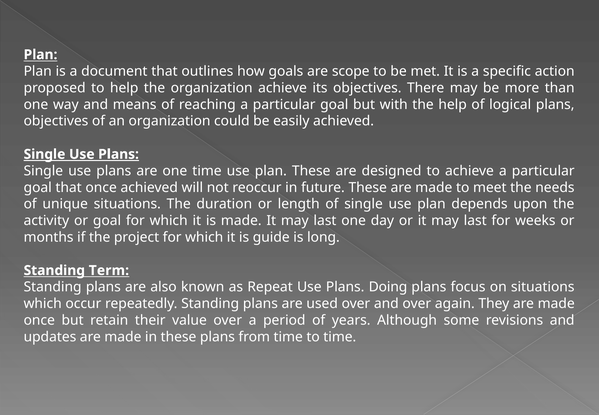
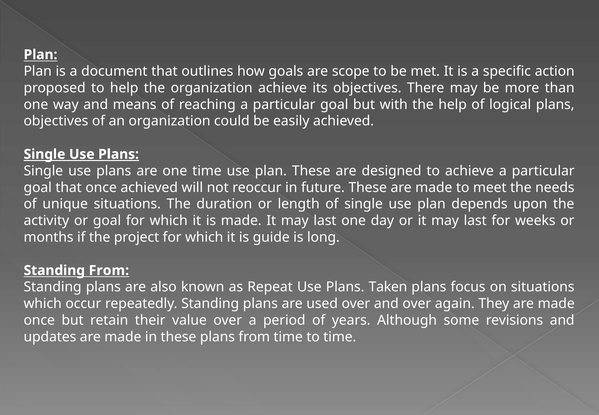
Standing Term: Term -> From
Doing: Doing -> Taken
